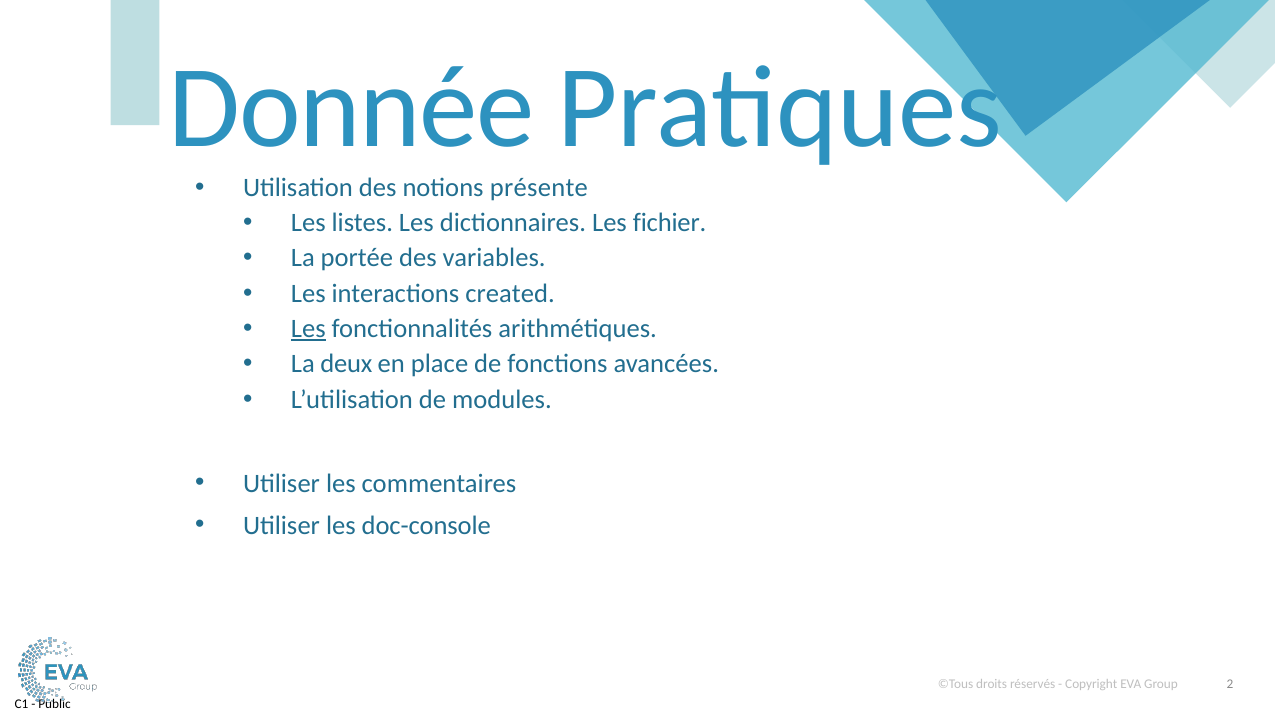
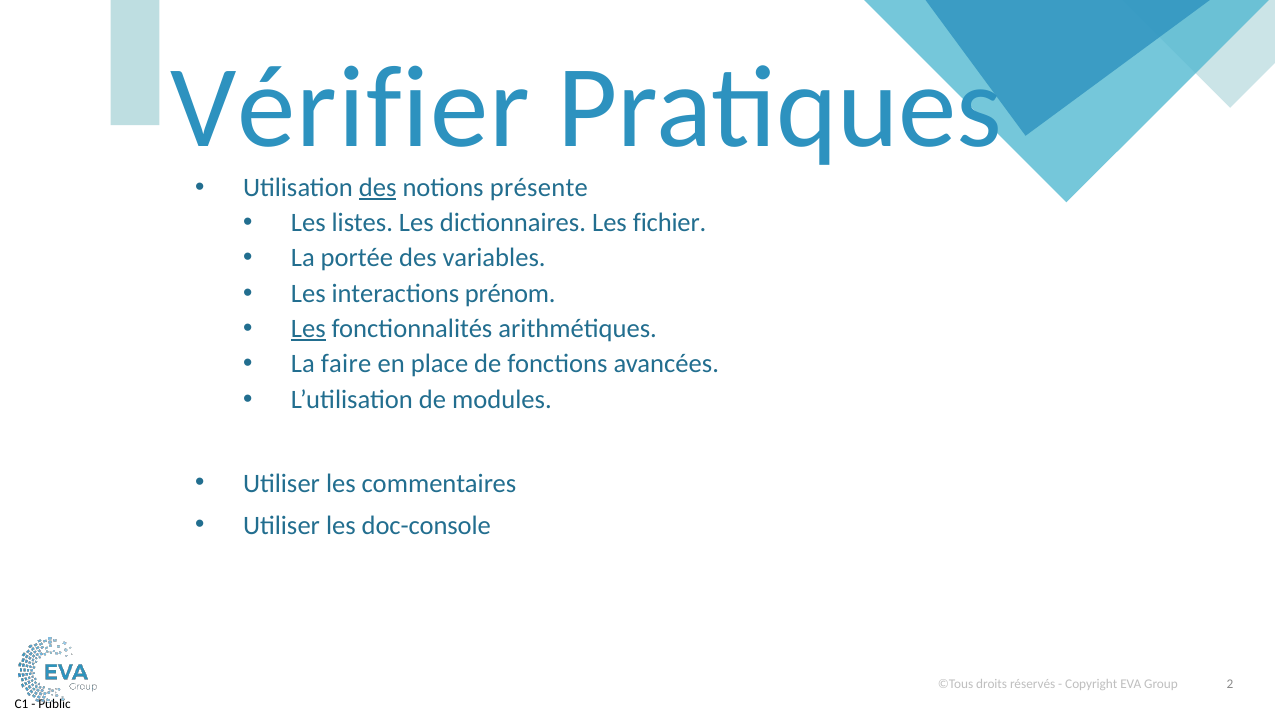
Donnée: Donnée -> Vérifier
des at (378, 188) underline: none -> present
created: created -> prénom
deux: deux -> faire
